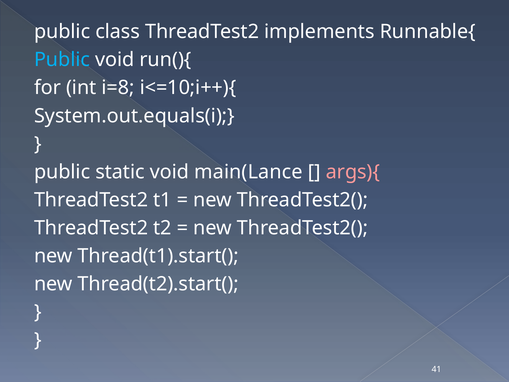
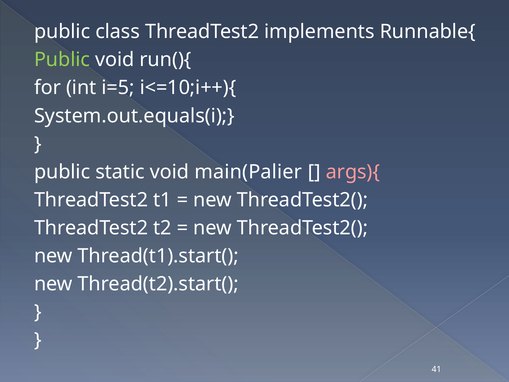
Public at (62, 60) colour: light blue -> light green
i=8: i=8 -> i=5
main(Lance: main(Lance -> main(Palier
